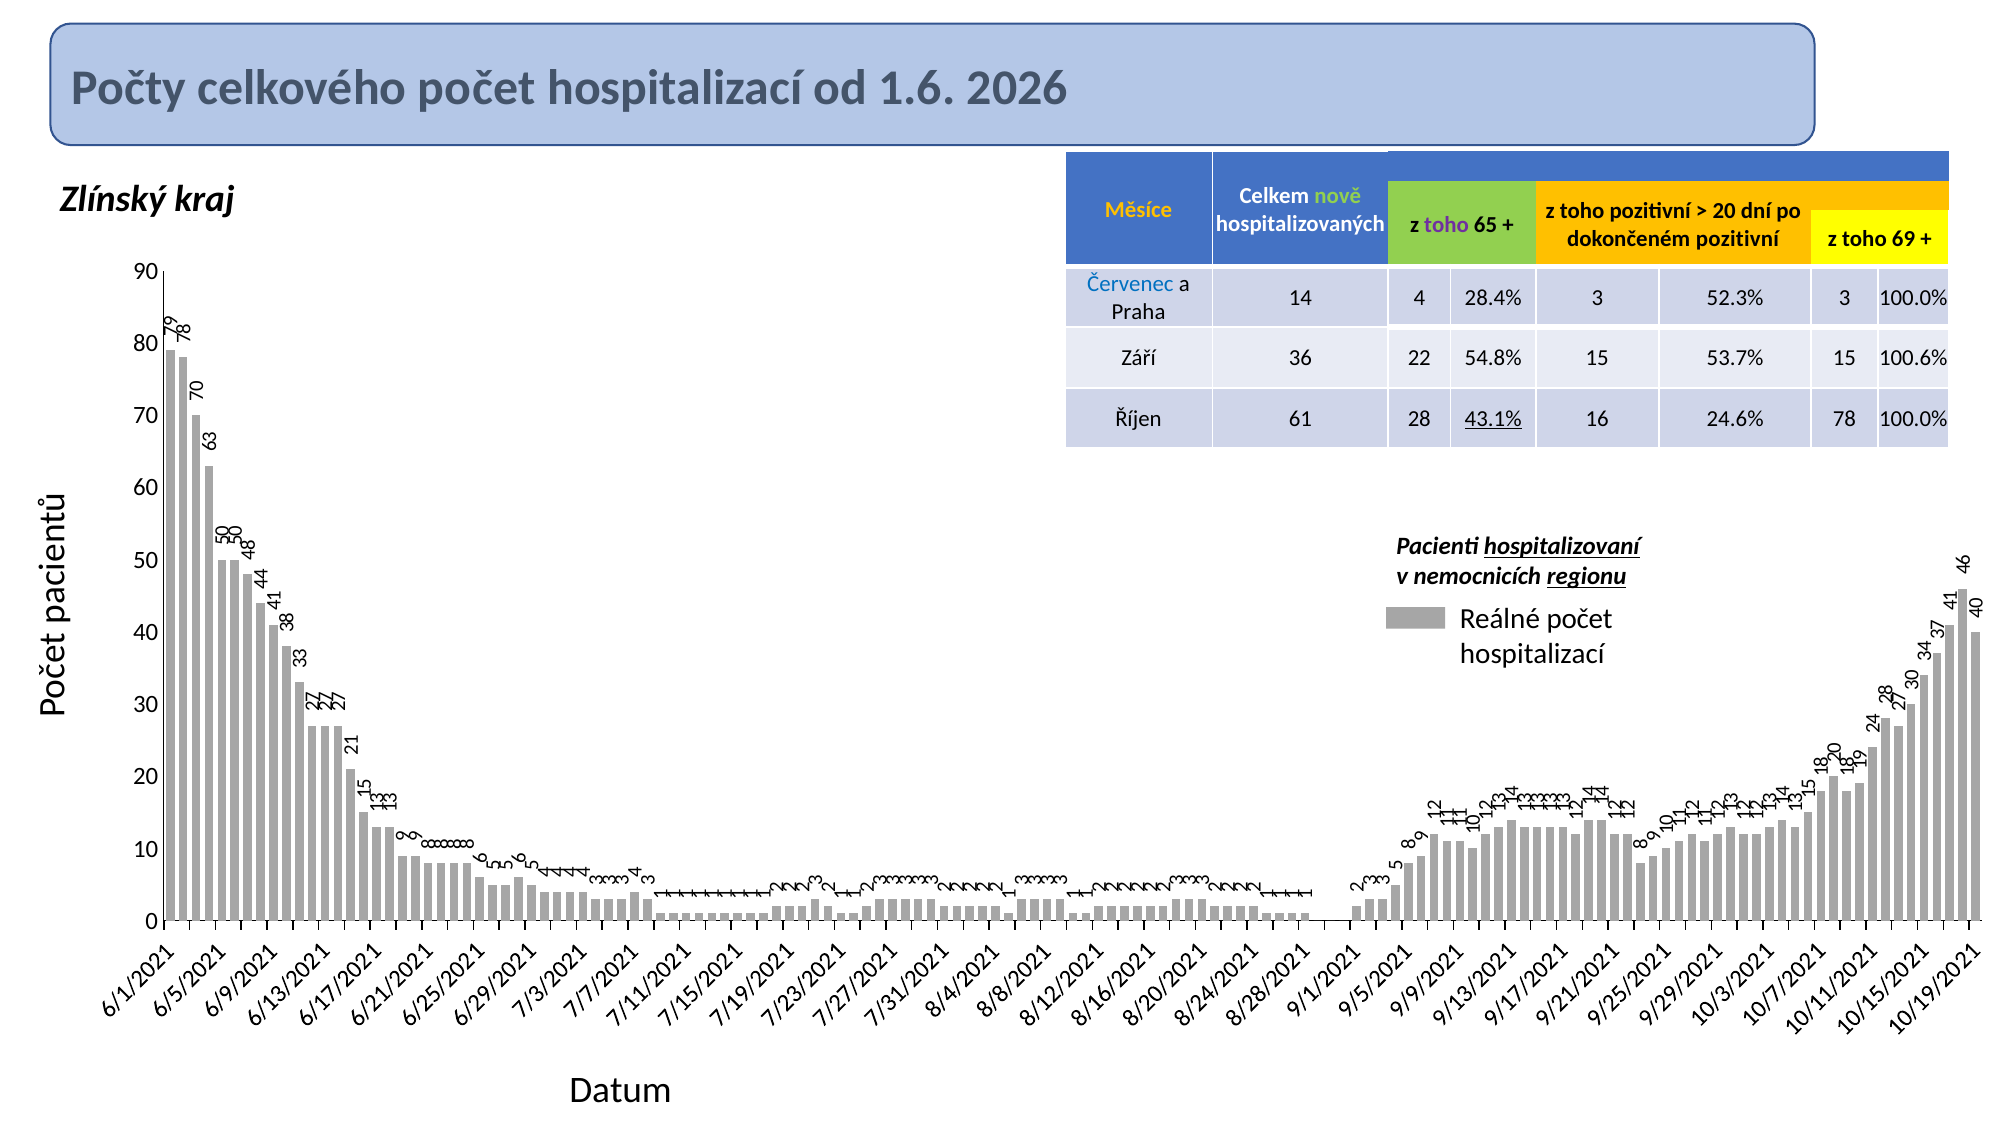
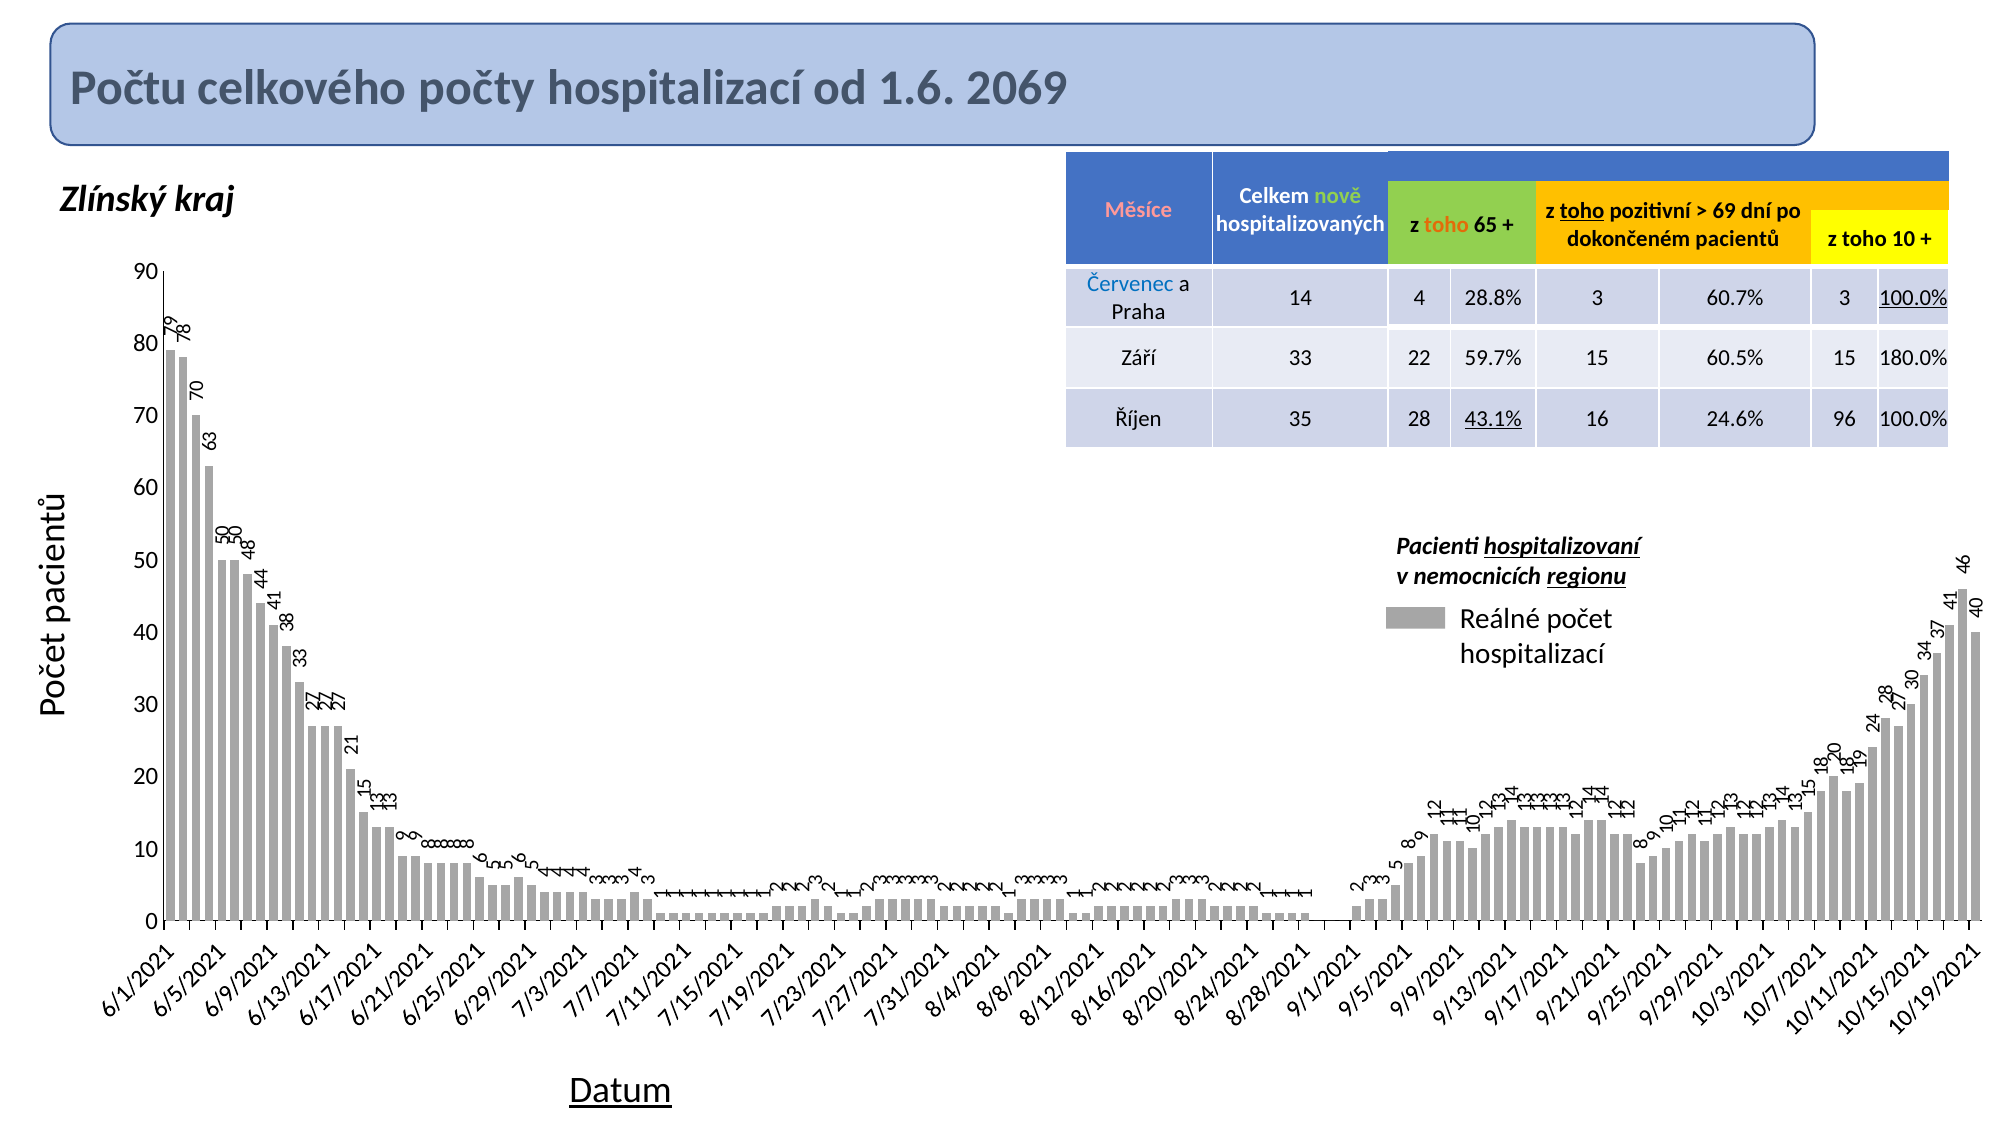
Počty: Počty -> Počtu
celkového počet: počet -> počty
2026: 2026 -> 2069
Měsíce colour: yellow -> pink
toho at (1582, 210) underline: none -> present
20 at (1724, 210): 20 -> 69
toho at (1447, 225) colour: purple -> orange
dokončeném pozitivní: pozitivní -> pacientů
toho 69: 69 -> 10
28.4%: 28.4% -> 28.8%
52.3%: 52.3% -> 60.7%
100.0% at (1913, 297) underline: none -> present
36: 36 -> 33
54.8%: 54.8% -> 59.7%
53.7%: 53.7% -> 60.5%
100.6%: 100.6% -> 180.0%
61: 61 -> 35
78: 78 -> 96
Datum underline: none -> present
